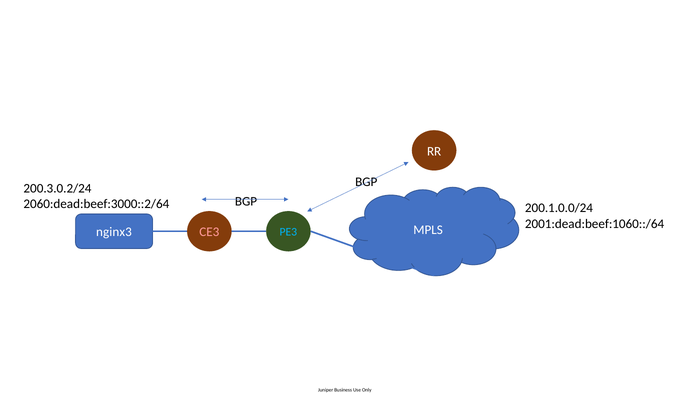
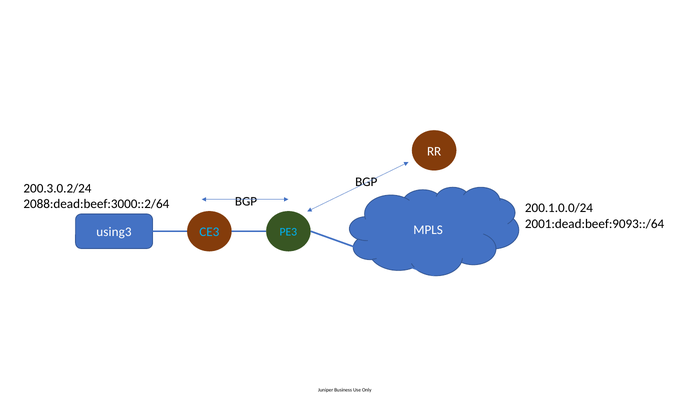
2060:dead:beef:3000::2/64: 2060:dead:beef:3000::2/64 -> 2088:dead:beef:3000::2/64
2001:dead:beef:1060::/64: 2001:dead:beef:1060::/64 -> 2001:dead:beef:9093::/64
CE3 colour: pink -> light blue
nginx3: nginx3 -> using3
